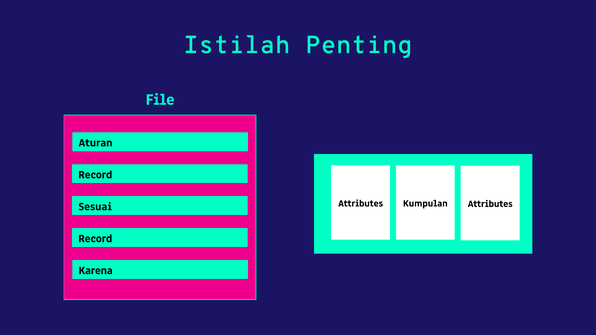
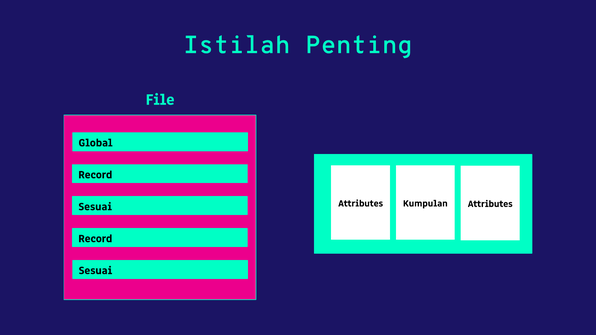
Aturan: Aturan -> Global
Karena at (96, 270): Karena -> Sesuai
